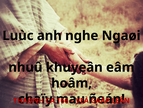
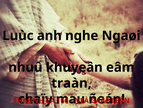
hoâm: hoâm -> traàn
